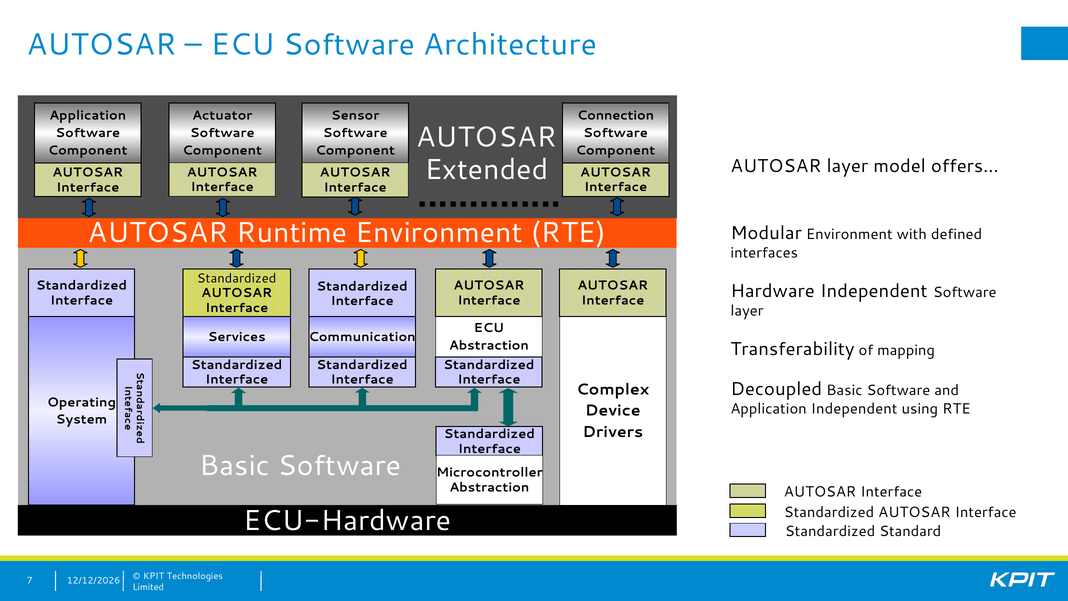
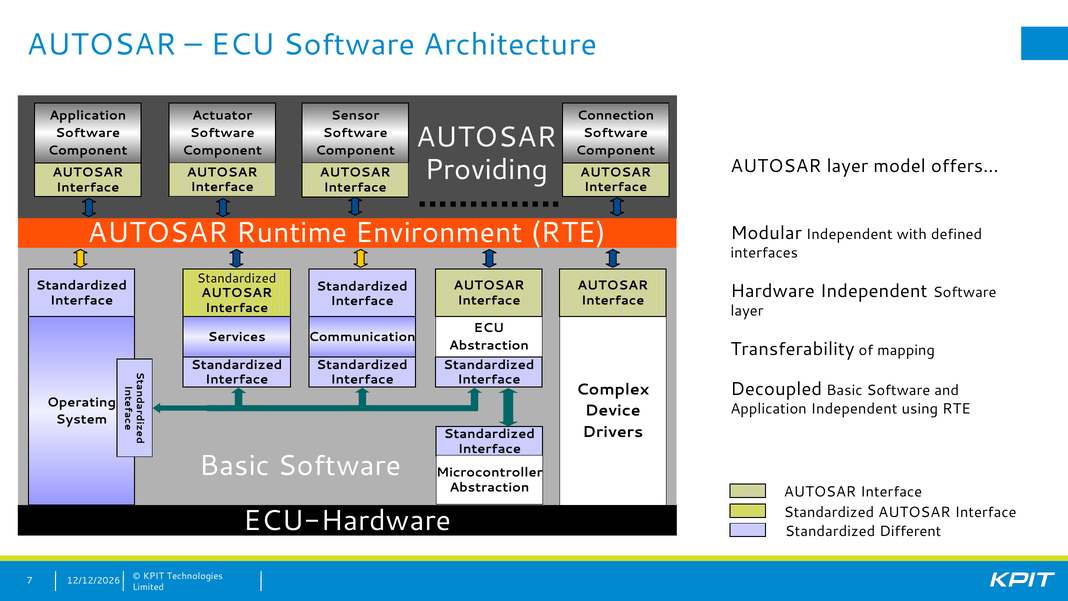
Extended: Extended -> Providing
Modular Environment: Environment -> Independent
Standard: Standard -> Different
